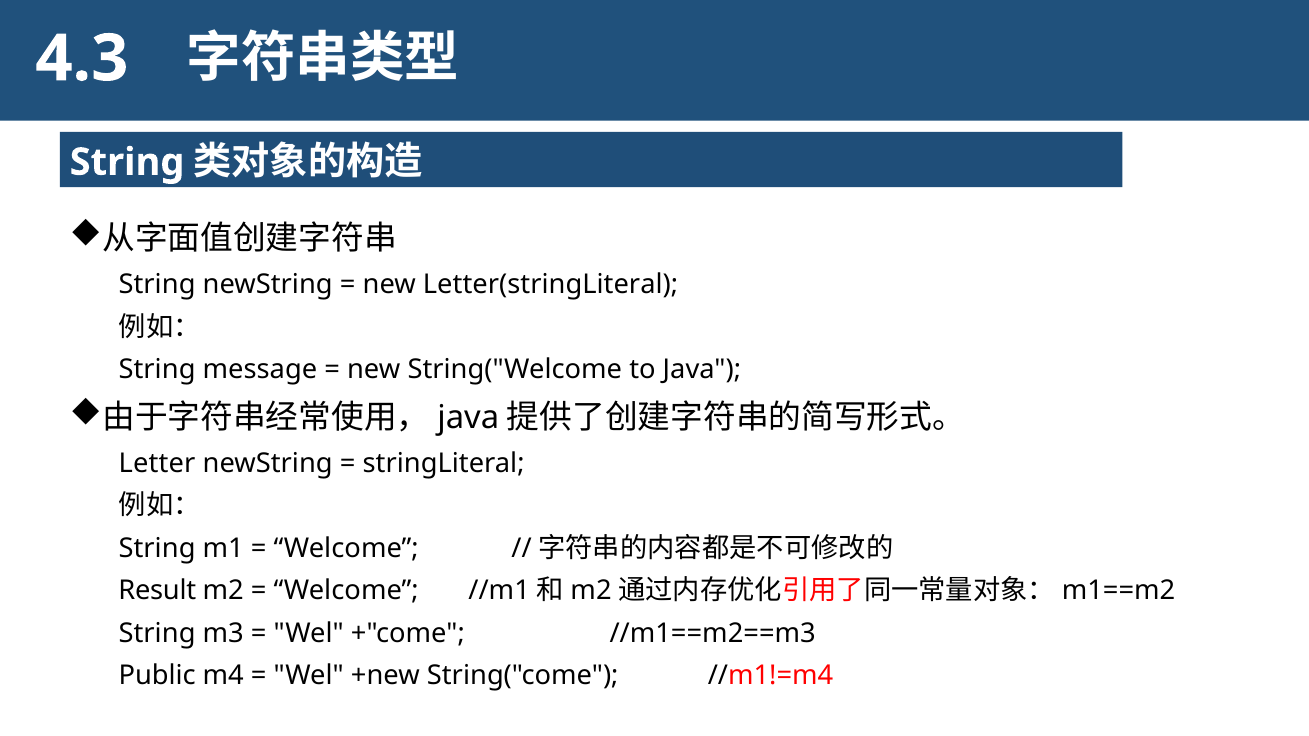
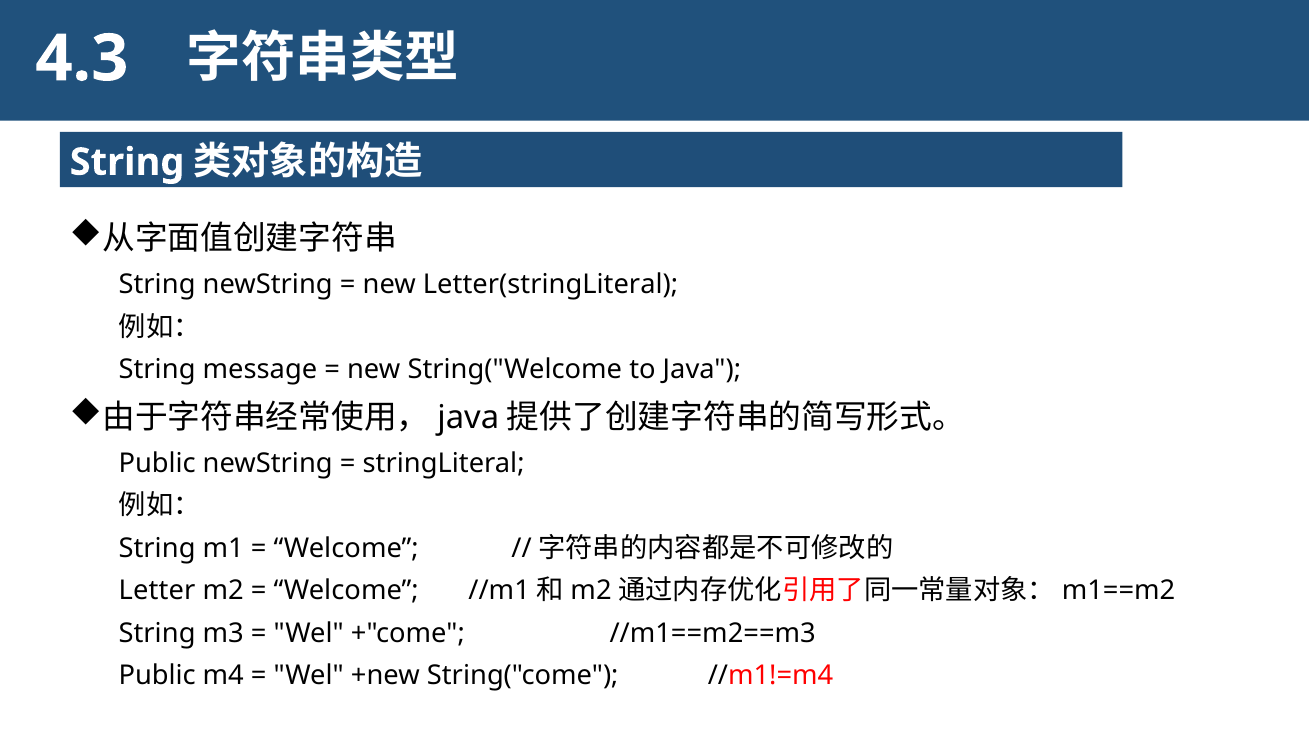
Letter at (157, 463): Letter -> Public
Result: Result -> Letter
